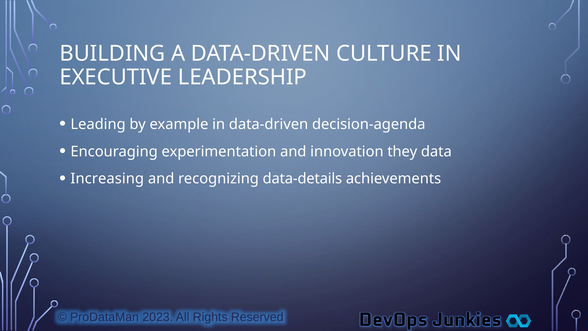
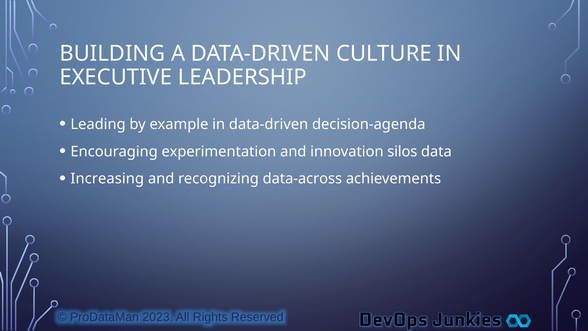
they: they -> silos
data-details: data-details -> data-across
